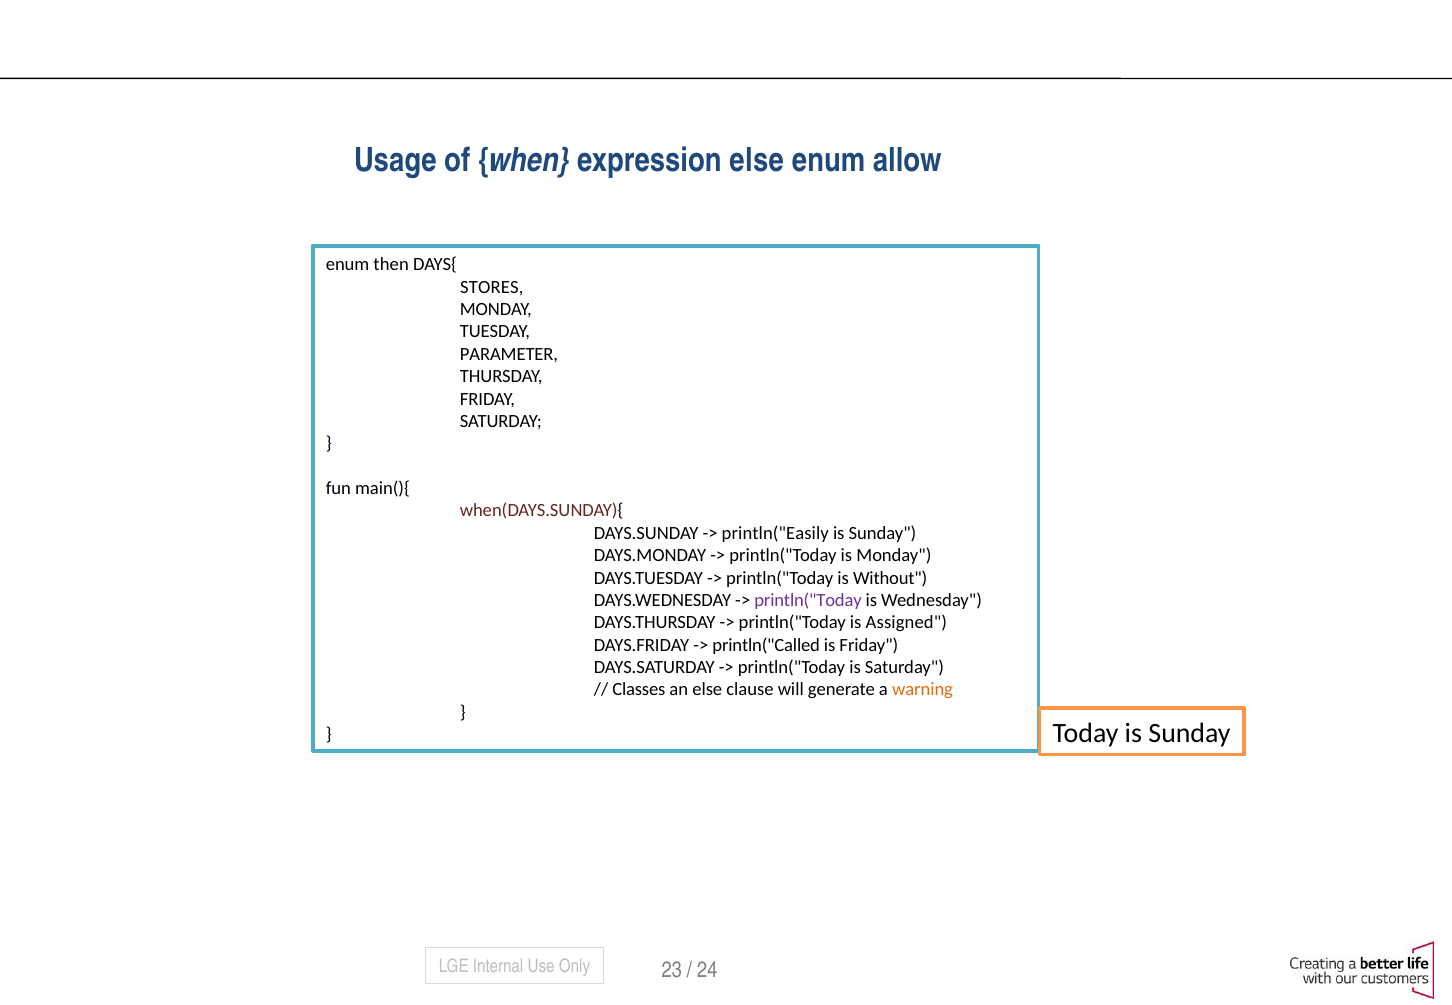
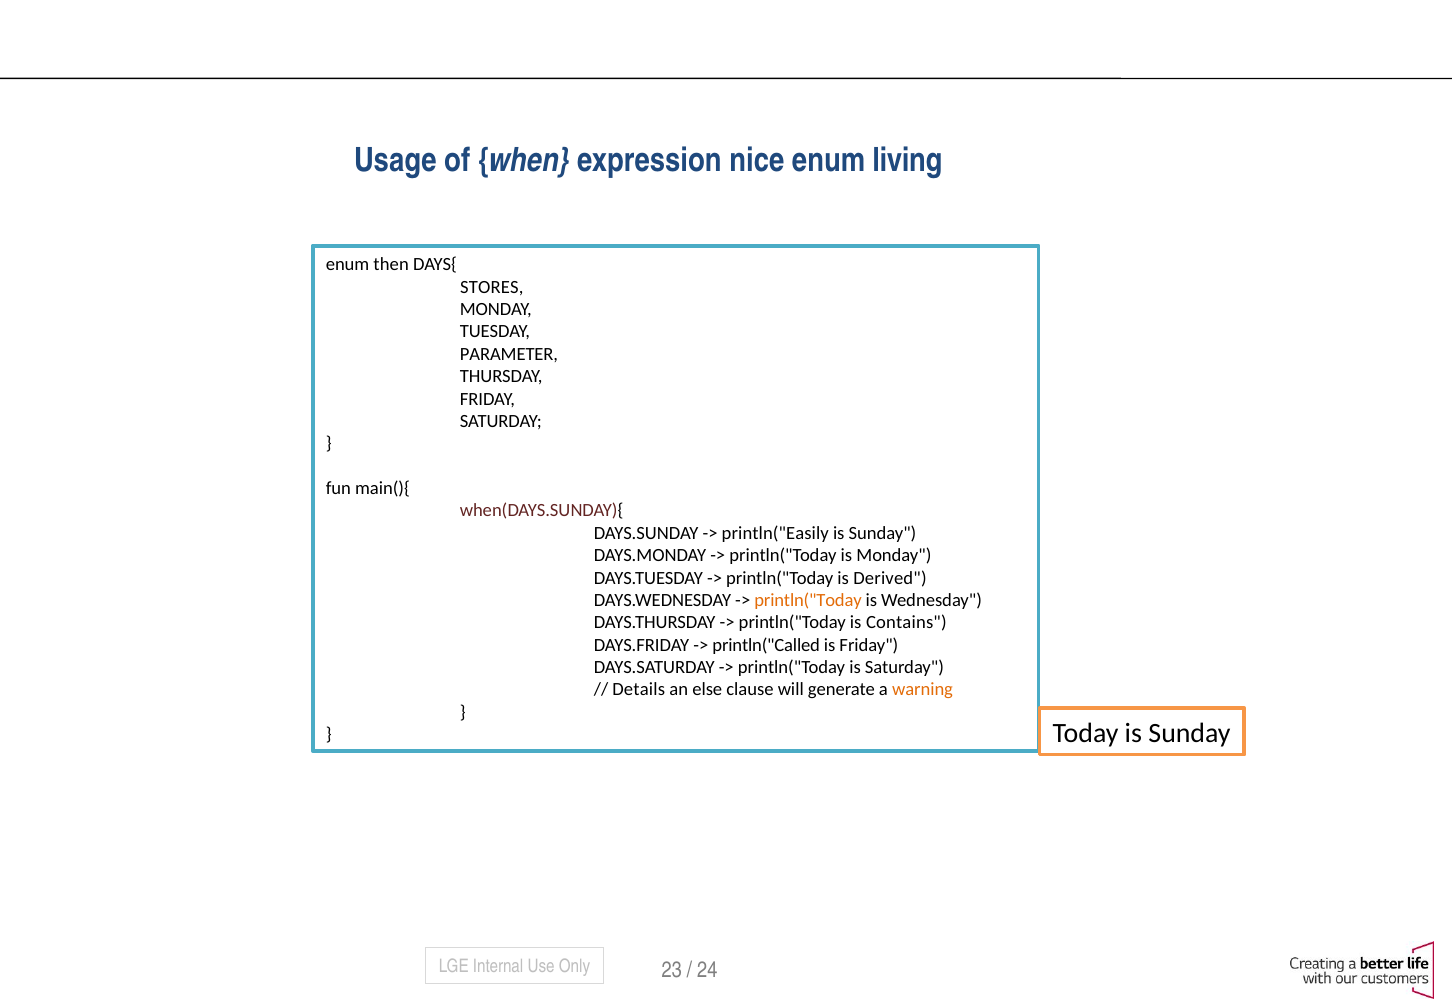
expression else: else -> nice
allow: allow -> living
Without: Without -> Derived
println("Today at (808, 600) colour: purple -> orange
Assigned: Assigned -> Contains
Classes: Classes -> Details
